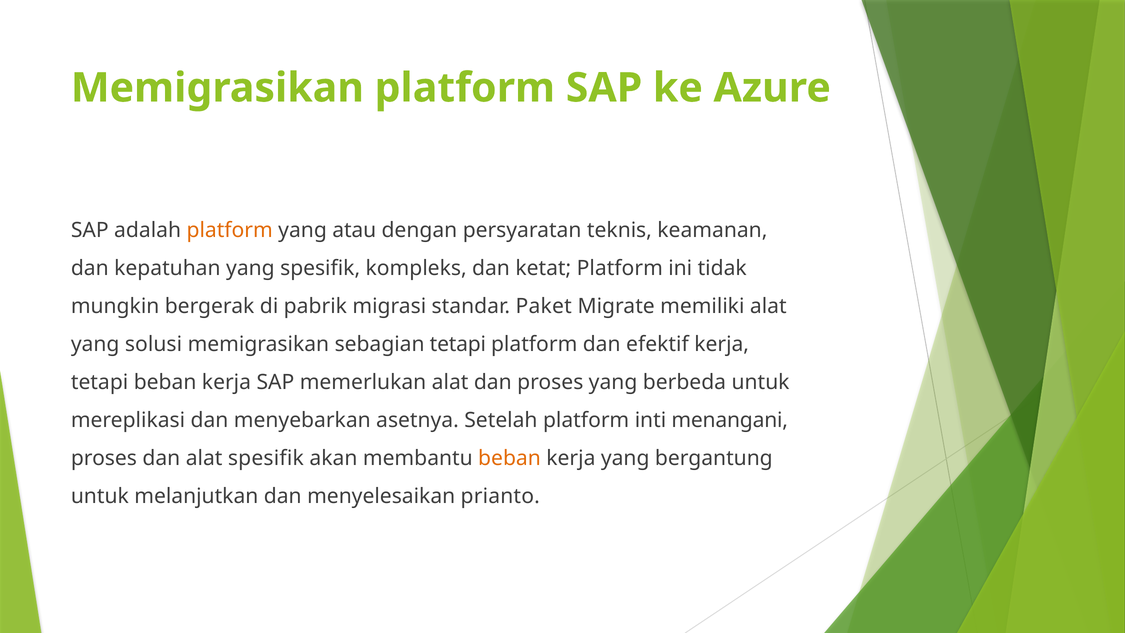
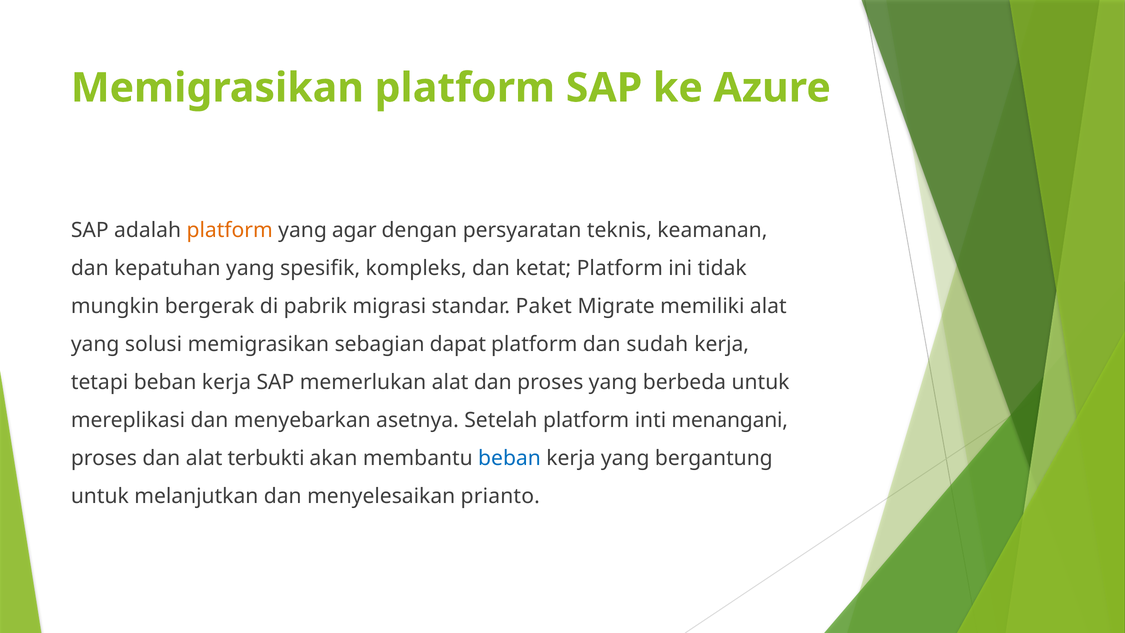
atau: atau -> agar
sebagian tetapi: tetapi -> dapat
efektif: efektif -> sudah
alat spesifik: spesifik -> terbukti
beban at (509, 458) colour: orange -> blue
